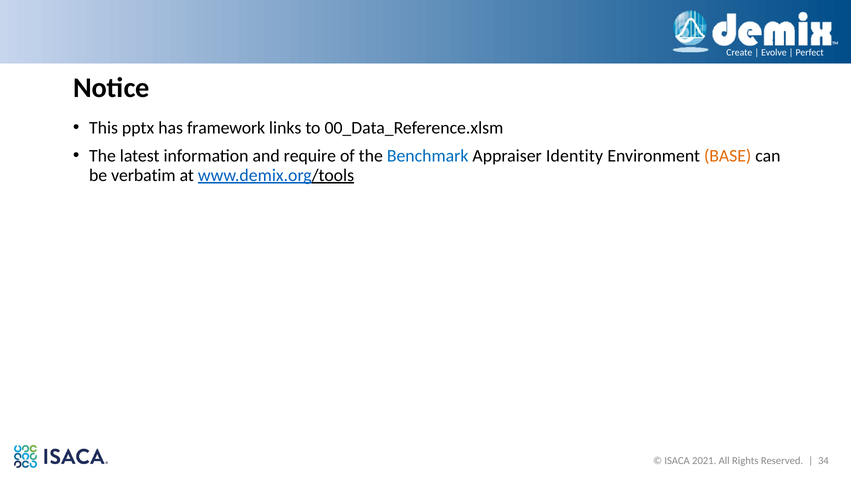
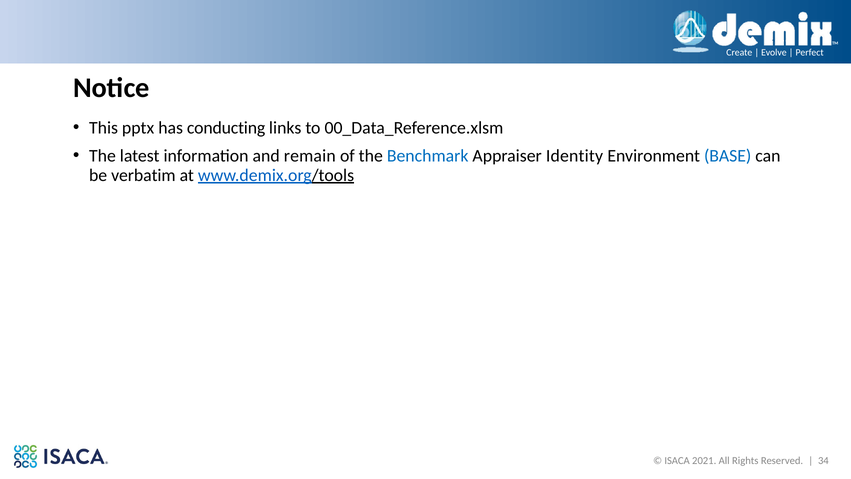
framework: framework -> conducting
require: require -> remain
BASE colour: orange -> blue
